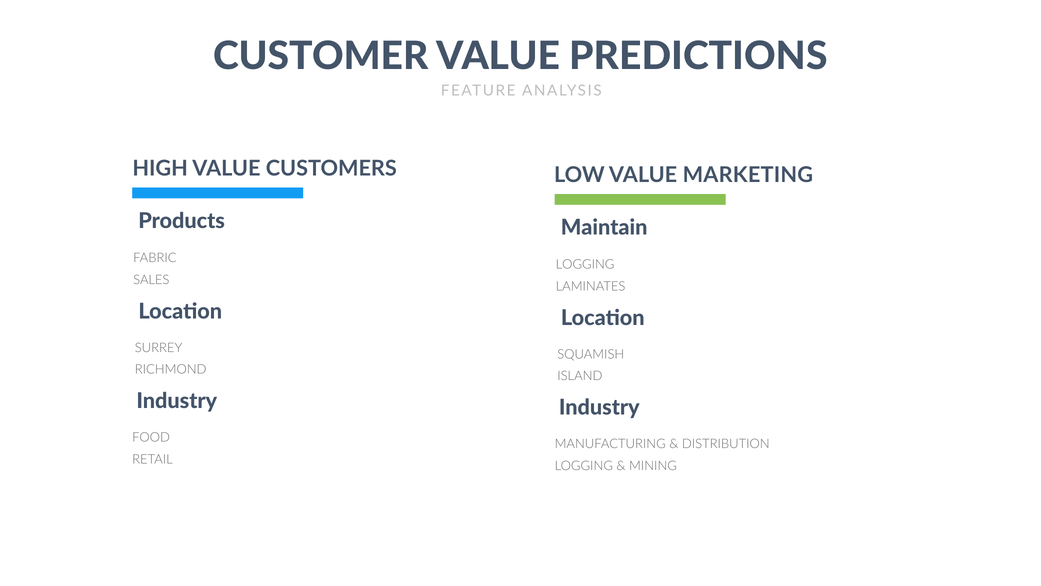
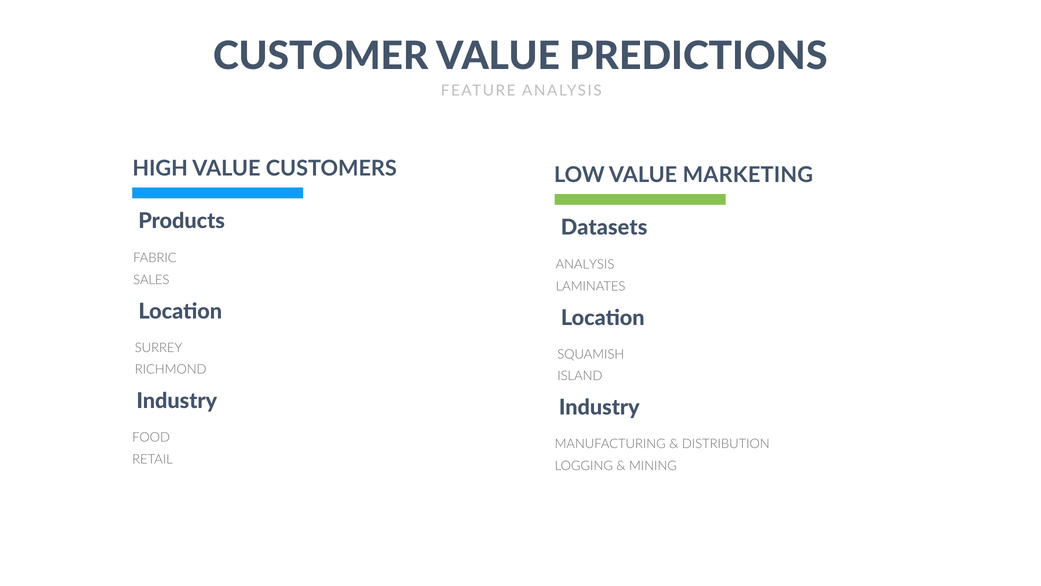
Maintain: Maintain -> Datasets
LOGGING at (585, 264): LOGGING -> ANALYSIS
